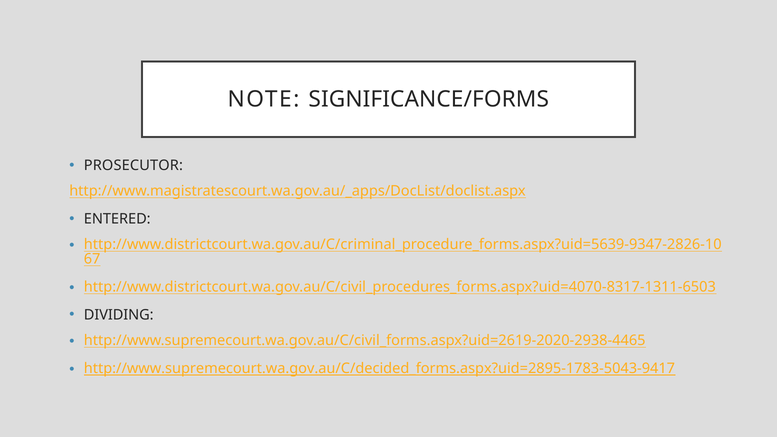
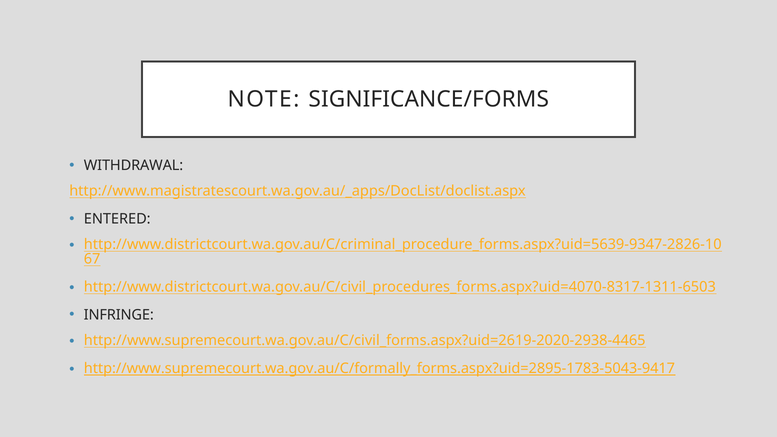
PROSECUTOR: PROSECUTOR -> WITHDRAWAL
DIVIDING: DIVIDING -> INFRINGE
http://www.supremecourt.wa.gov.au/C/decided_forms.aspx?uid=2895-1783-5043-9417: http://www.supremecourt.wa.gov.au/C/decided_forms.aspx?uid=2895-1783-5043-9417 -> http://www.supremecourt.wa.gov.au/C/formally_forms.aspx?uid=2895-1783-5043-9417
